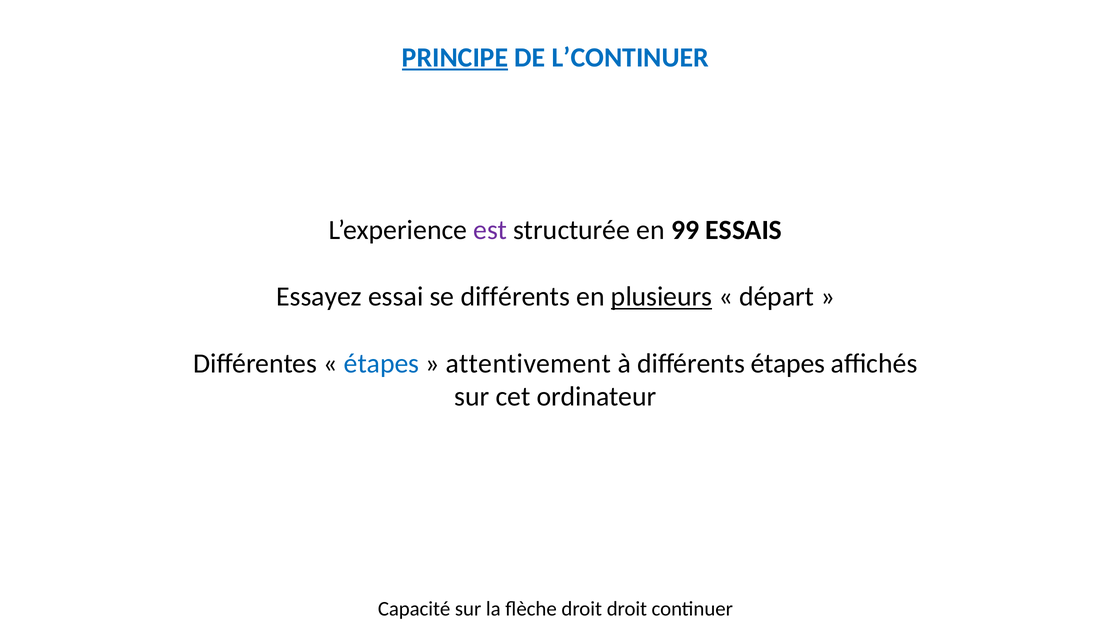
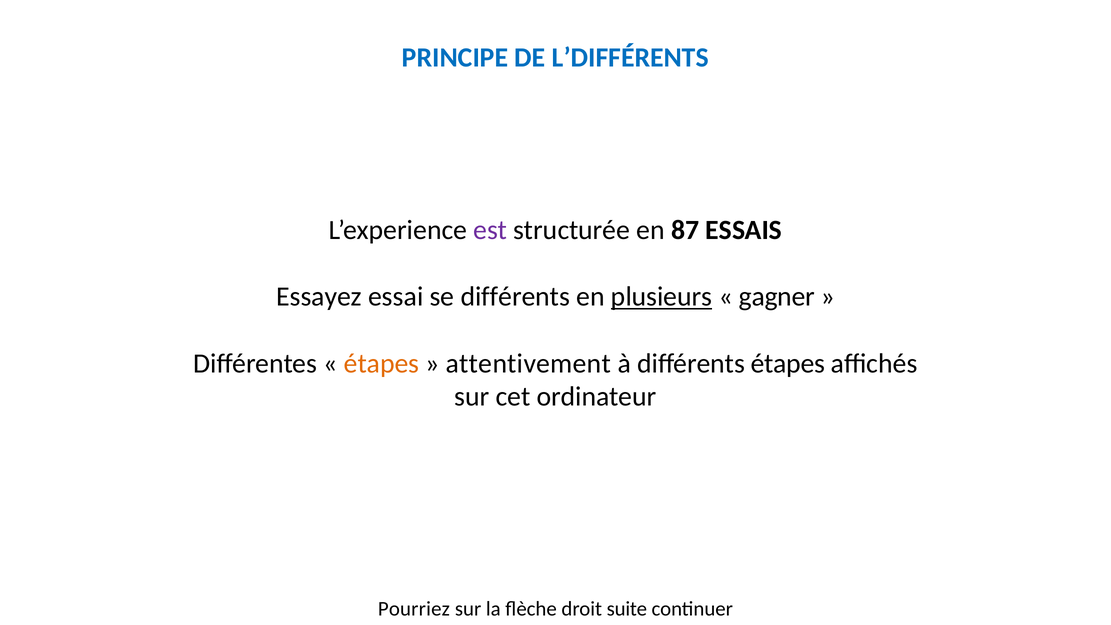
PRINCIPE underline: present -> none
L’CONTINUER: L’CONTINUER -> L’DIFFÉRENTS
99: 99 -> 87
départ: départ -> gagner
étapes at (382, 363) colour: blue -> orange
Capacité: Capacité -> Pourriez
droit droit: droit -> suite
